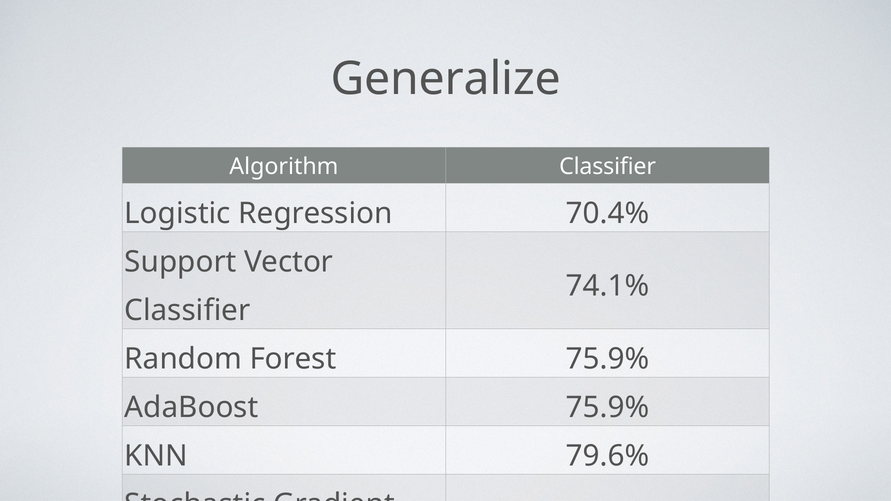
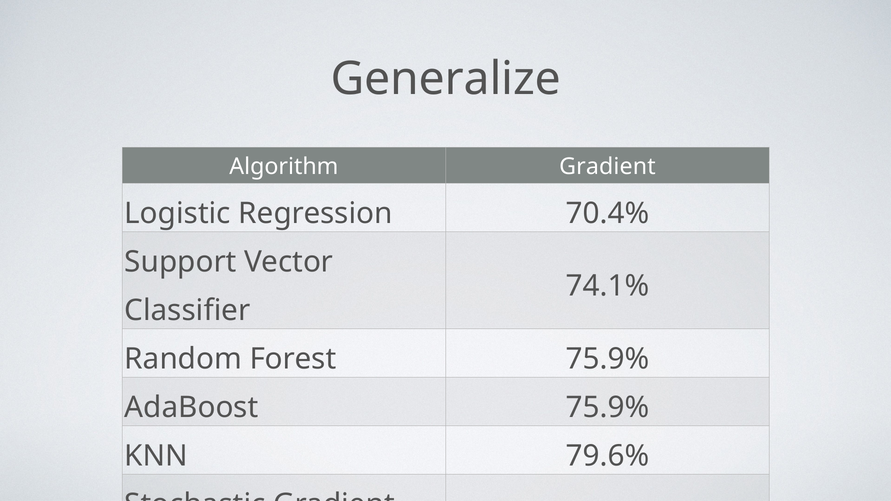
Algorithm Classifier: Classifier -> Gradient
